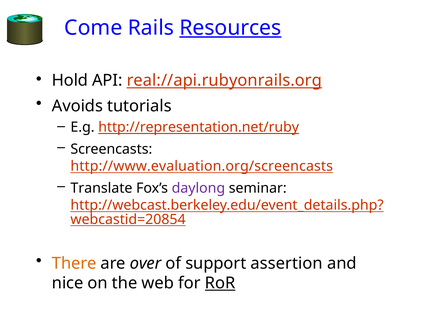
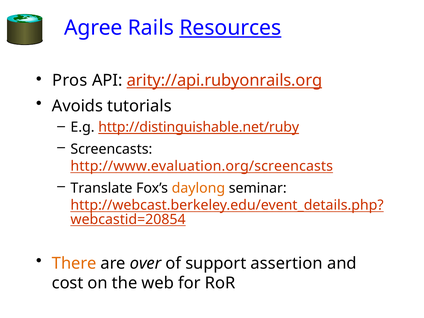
Come: Come -> Agree
Hold: Hold -> Pros
real://api.rubyonrails.org: real://api.rubyonrails.org -> arity://api.rubyonrails.org
http://representation.net/ruby: http://representation.net/ruby -> http://distinguishable.net/ruby
daylong colour: purple -> orange
nice: nice -> cost
RoR underline: present -> none
